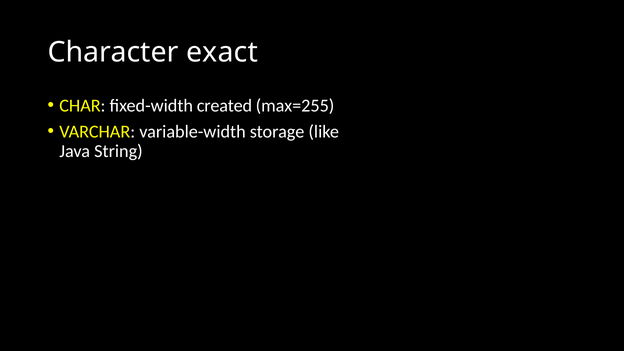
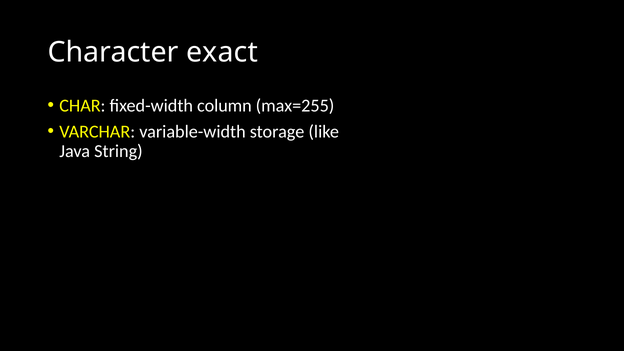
created: created -> column
